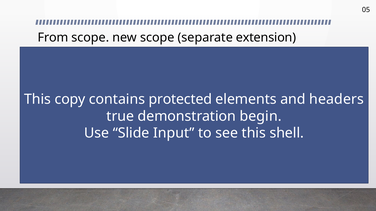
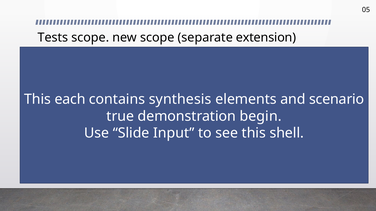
From: From -> Tests
copy: copy -> each
protected: protected -> synthesis
and headers: headers -> scenario
